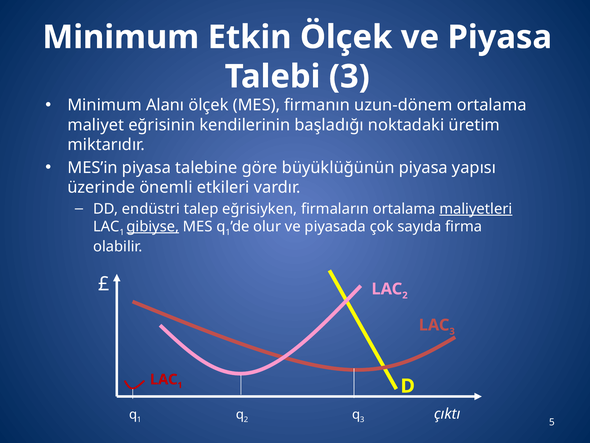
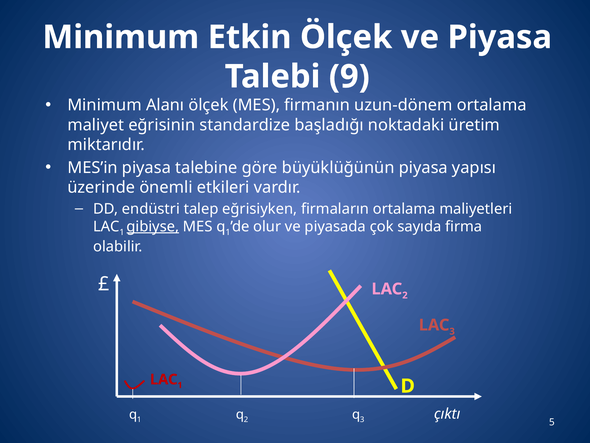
Talebi 3: 3 -> 9
kendilerinin: kendilerinin -> standardize
maliyetleri underline: present -> none
